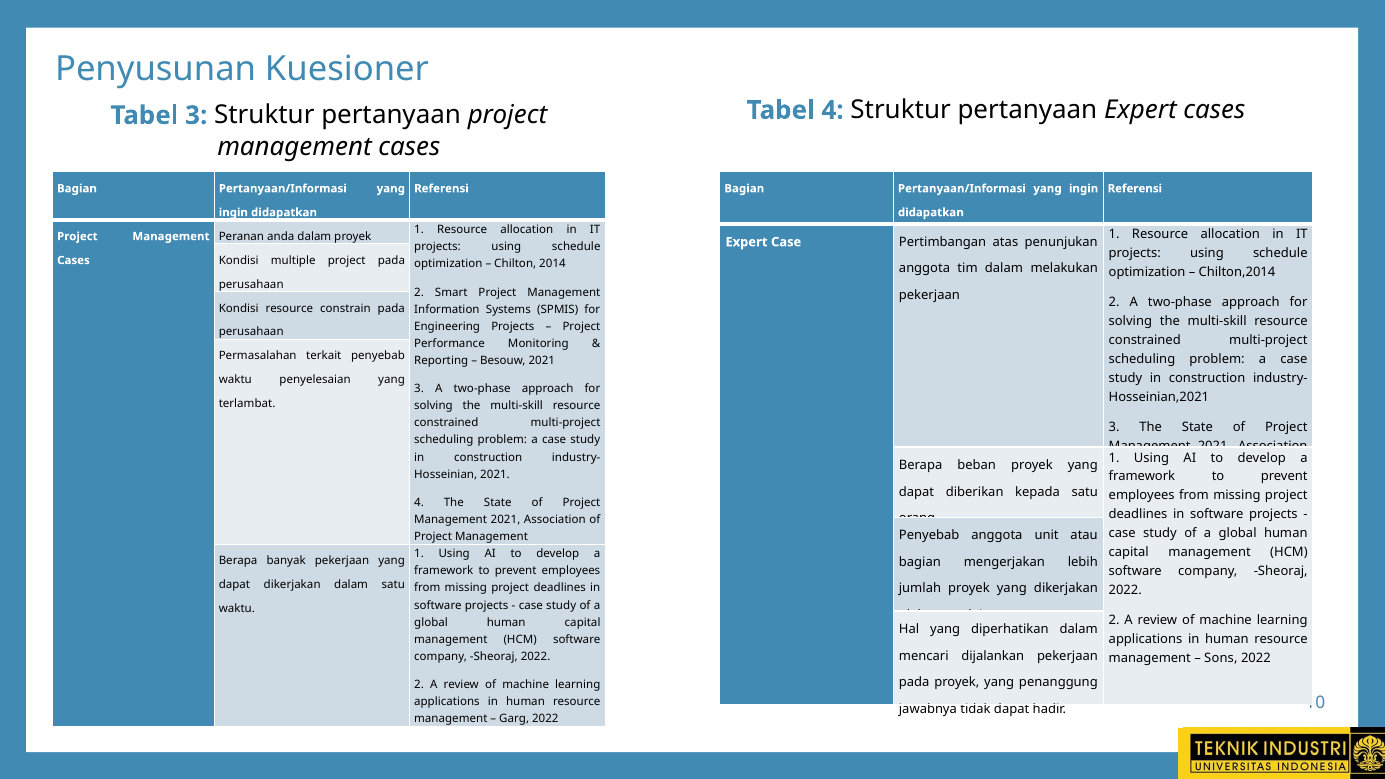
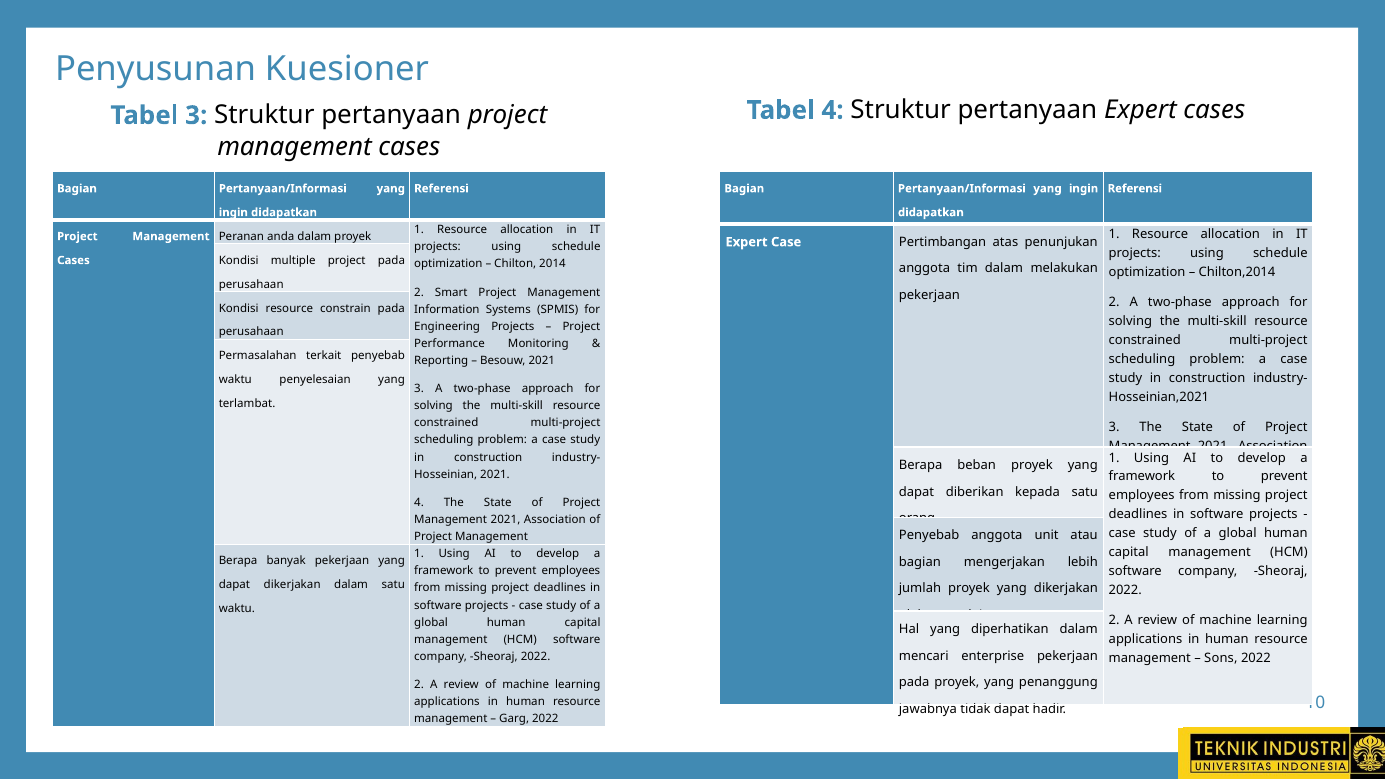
dijalankan: dijalankan -> enterprise
